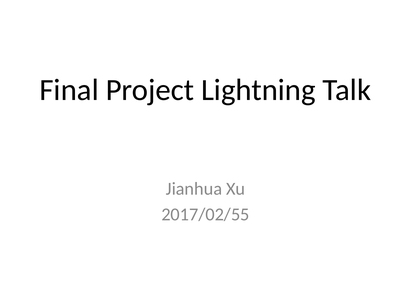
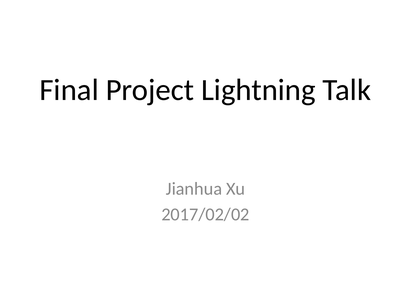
2017/02/55: 2017/02/55 -> 2017/02/02
